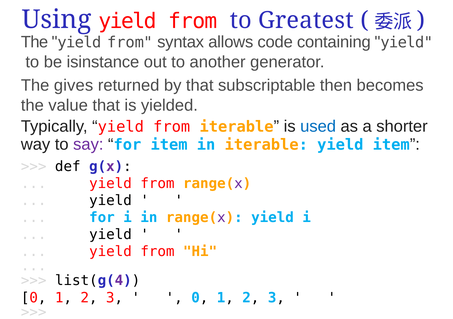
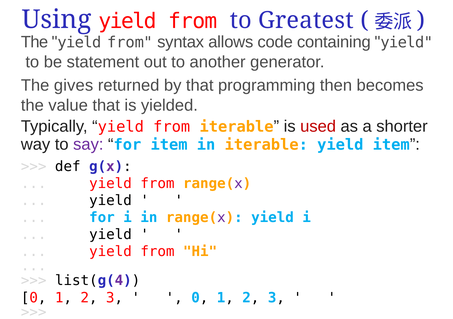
isinstance: isinstance -> statement
subscriptable: subscriptable -> programming
used colour: blue -> red
